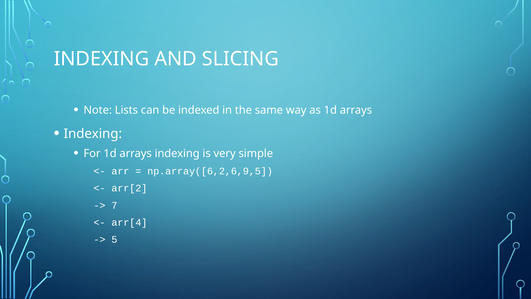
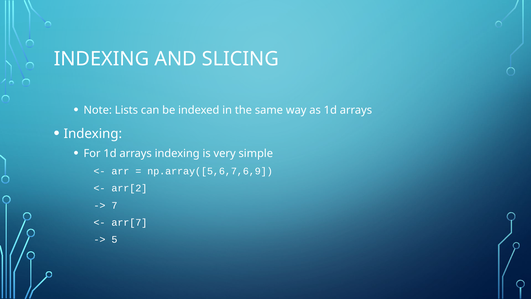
np.array([6,2,6,9,5: np.array([6,2,6,9,5 -> np.array([5,6,7,6,9
arr[4: arr[4 -> arr[7
